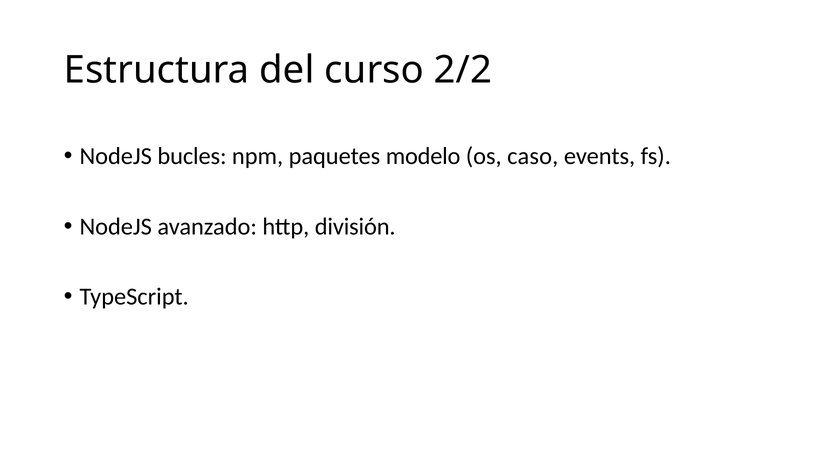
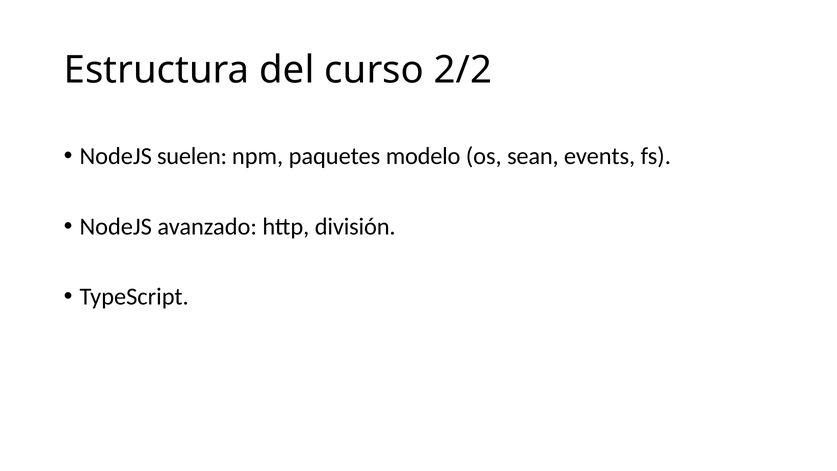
bucles: bucles -> suelen
caso: caso -> sean
